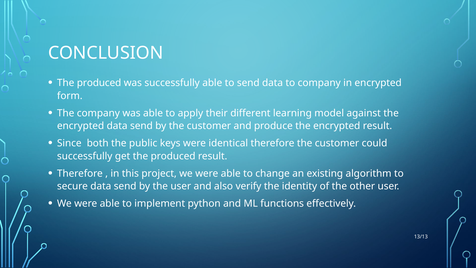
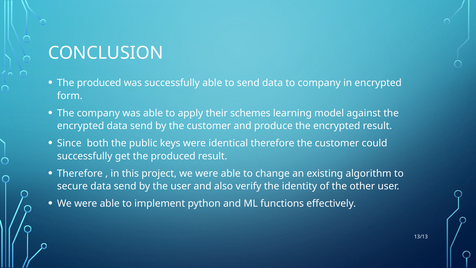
different: different -> schemes
